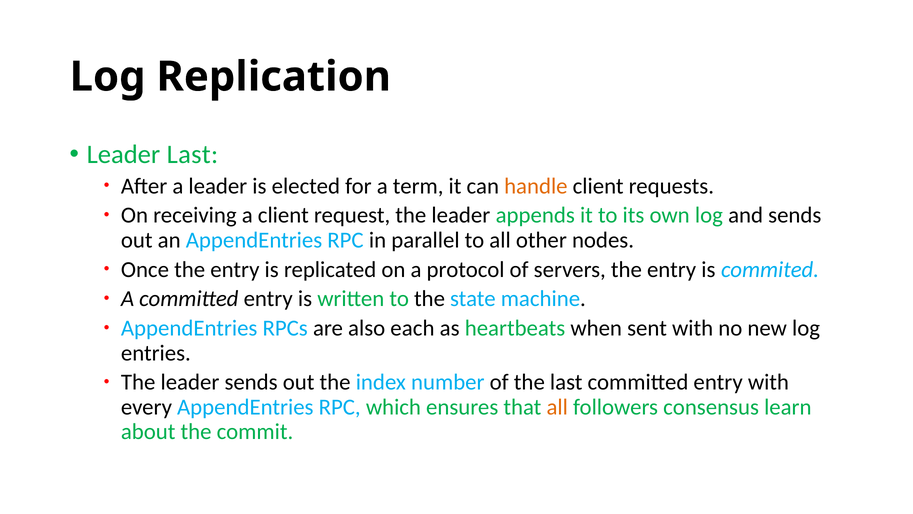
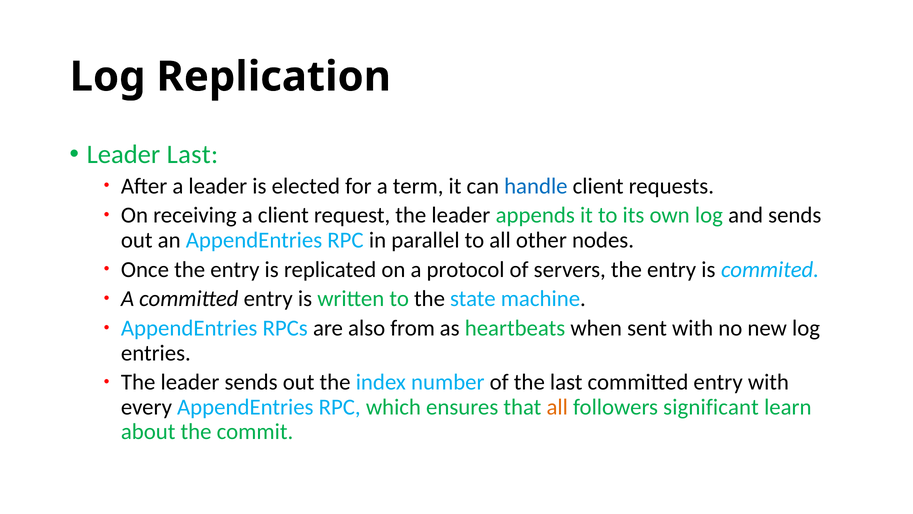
handle colour: orange -> blue
each: each -> from
consensus: consensus -> significant
